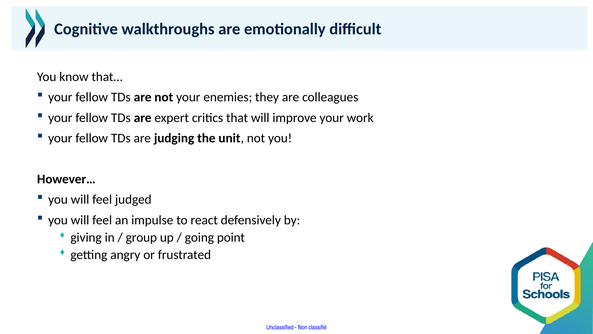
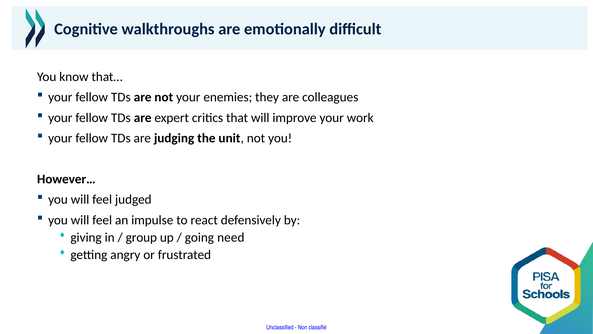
point: point -> need
